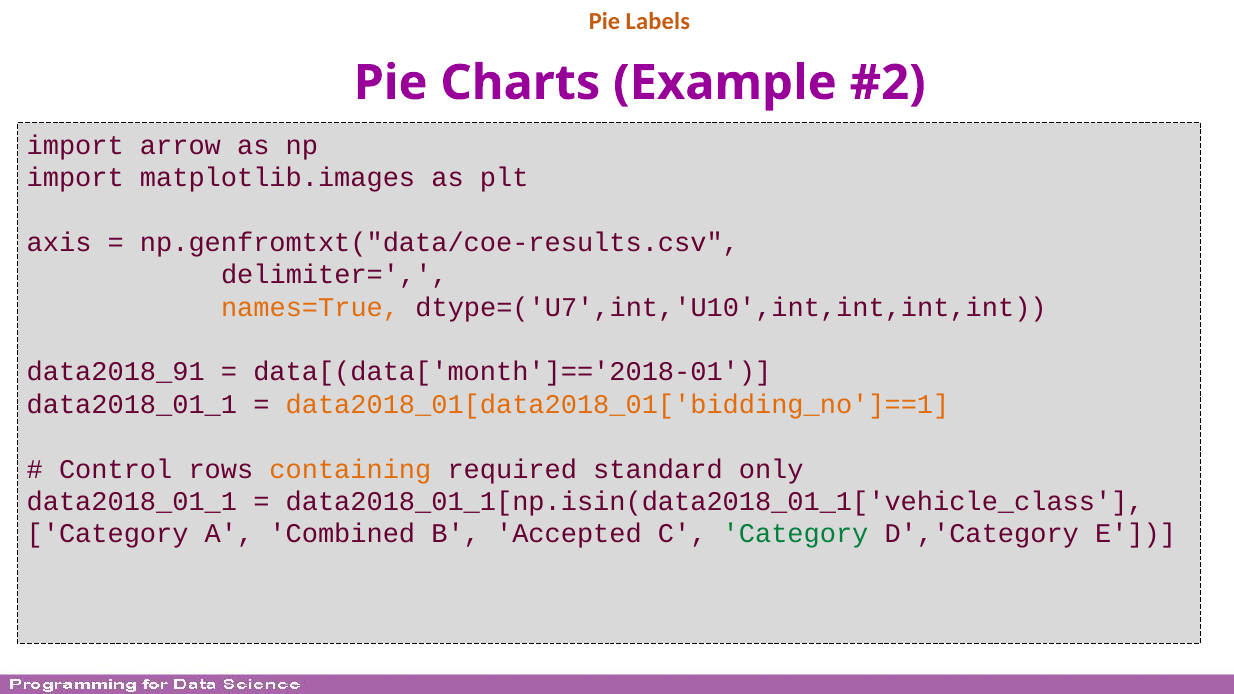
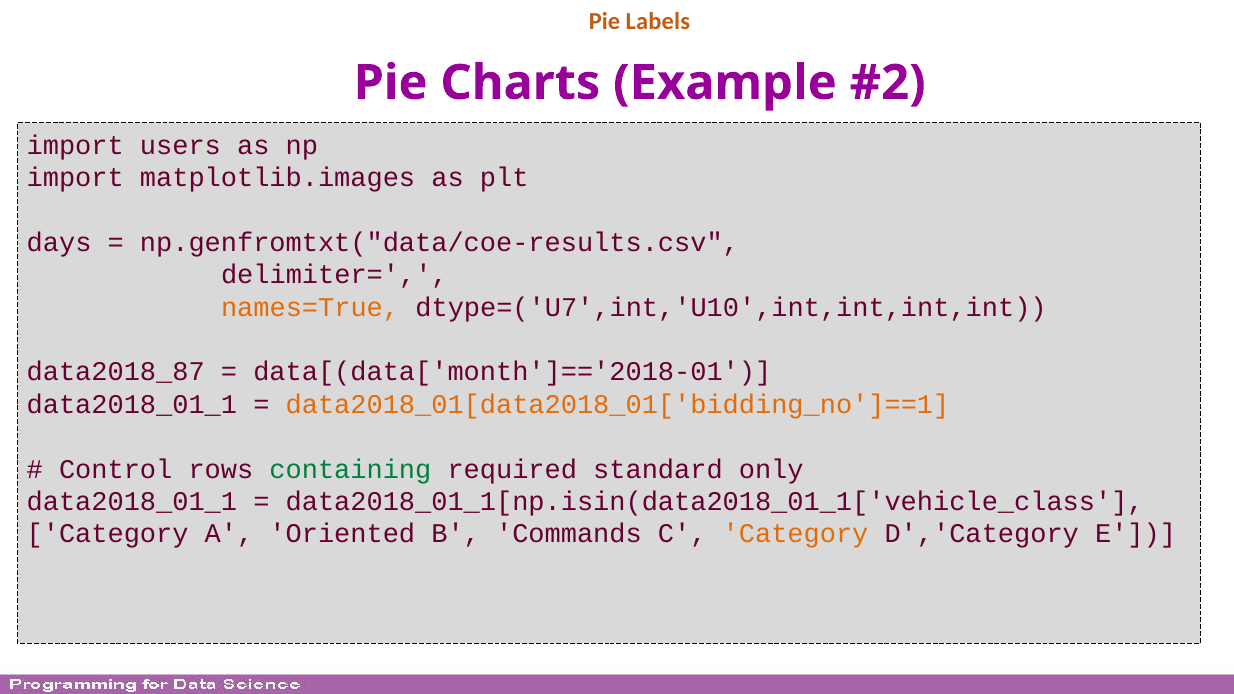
arrow: arrow -> users
axis: axis -> days
data2018_91: data2018_91 -> data2018_87
containing colour: orange -> green
Combined: Combined -> Oriented
Accepted: Accepted -> Commands
Category at (796, 534) colour: green -> orange
